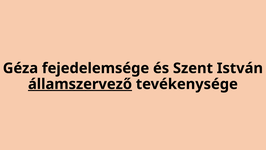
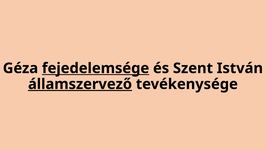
fejedelemsége underline: none -> present
